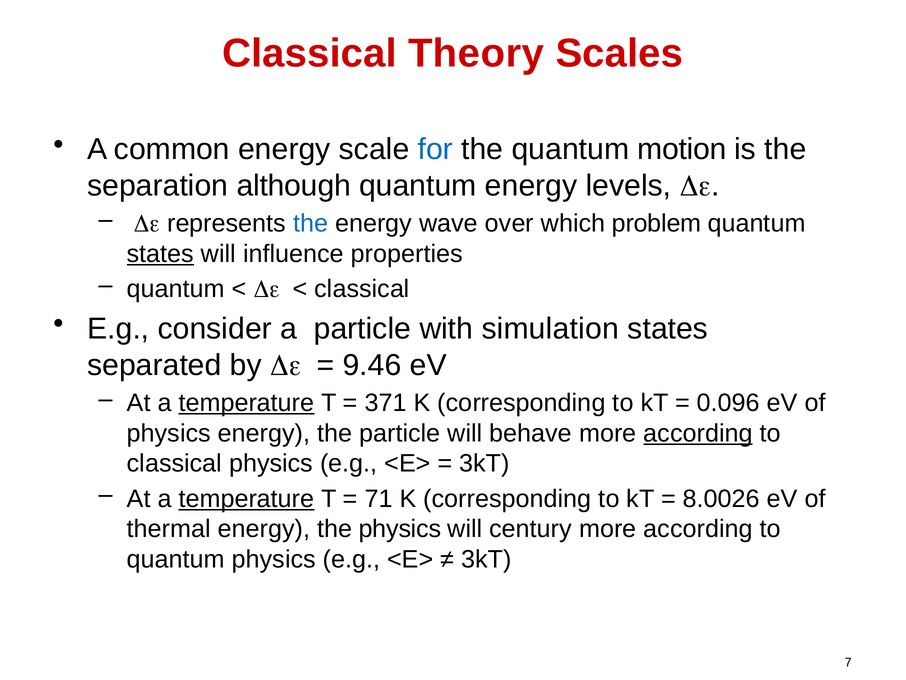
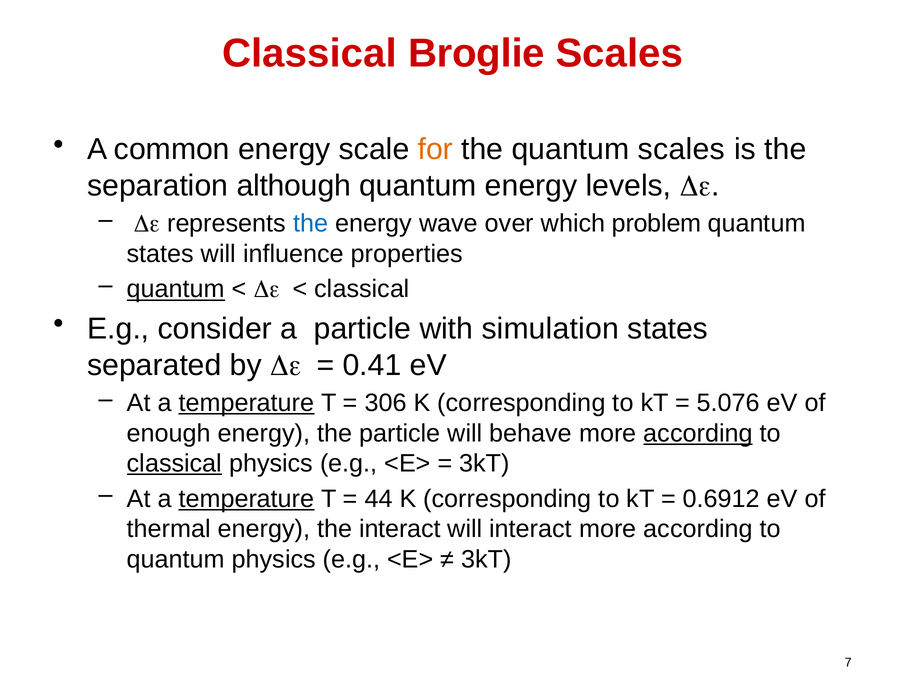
Theory: Theory -> Broglie
for colour: blue -> orange
quantum motion: motion -> scales
states at (160, 254) underline: present -> none
quantum at (176, 289) underline: none -> present
9.46: 9.46 -> 0.41
371: 371 -> 306
0.096: 0.096 -> 5.076
physics at (169, 433): physics -> enough
classical at (174, 463) underline: none -> present
71: 71 -> 44
8.0026: 8.0026 -> 0.6912
the physics: physics -> interact
will century: century -> interact
